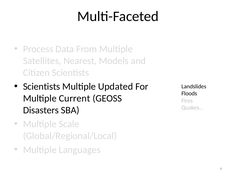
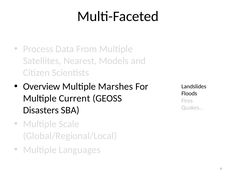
Scientists at (42, 87): Scientists -> Overview
Updated: Updated -> Marshes
